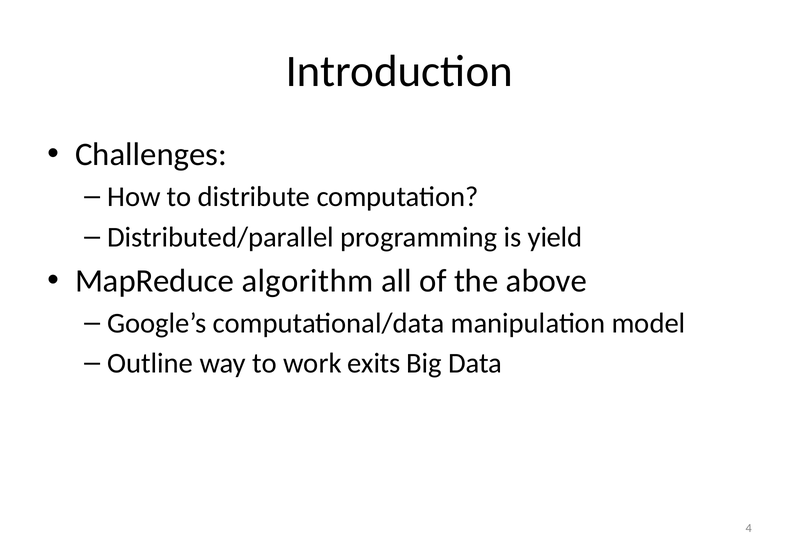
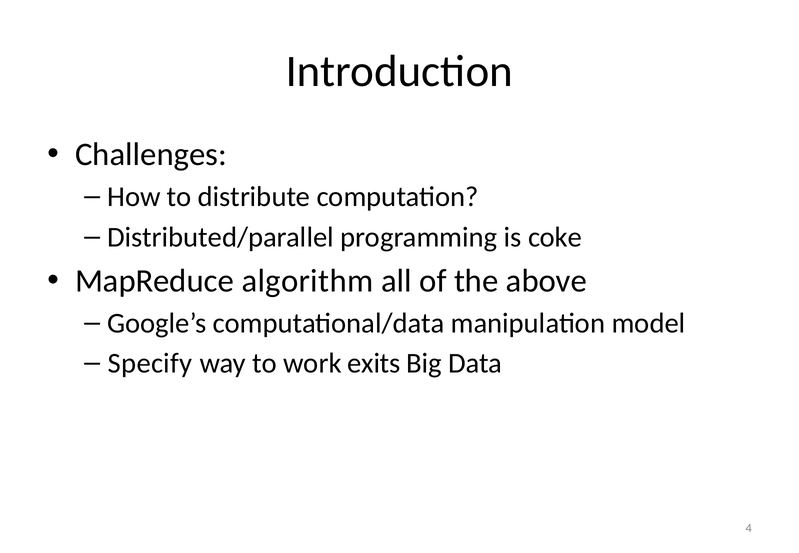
yield: yield -> coke
Outline: Outline -> Specify
